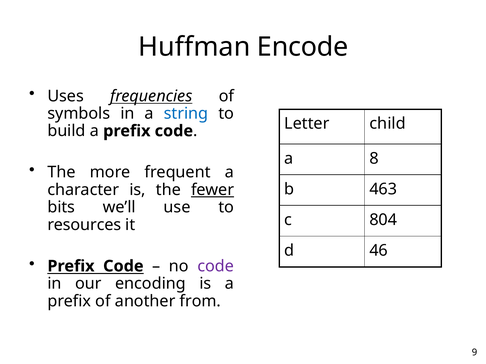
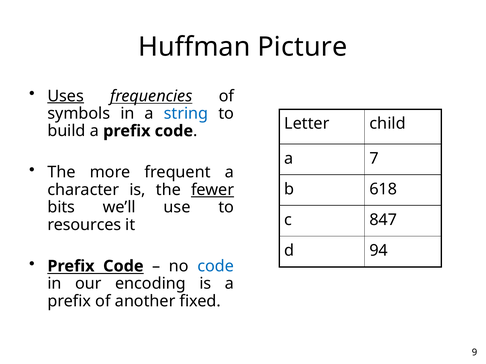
Encode: Encode -> Picture
Uses underline: none -> present
8: 8 -> 7
463: 463 -> 618
804: 804 -> 847
46: 46 -> 94
code at (216, 266) colour: purple -> blue
from: from -> fixed
